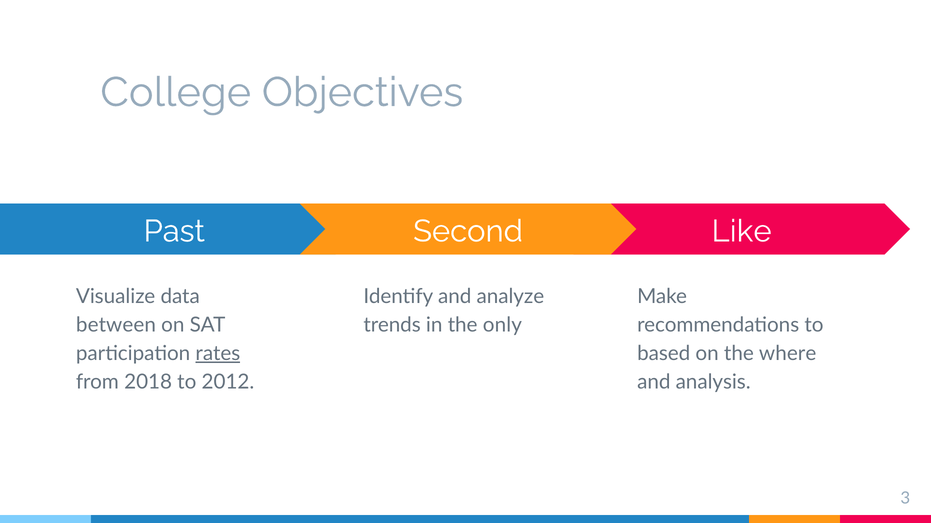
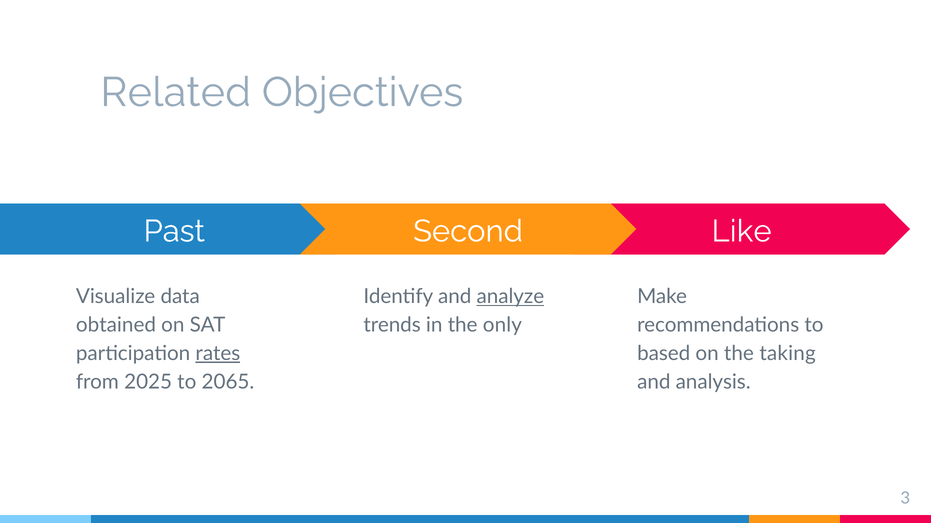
College: College -> Related
analyze underline: none -> present
between: between -> obtained
where: where -> taking
2018: 2018 -> 2025
2012: 2012 -> 2065
